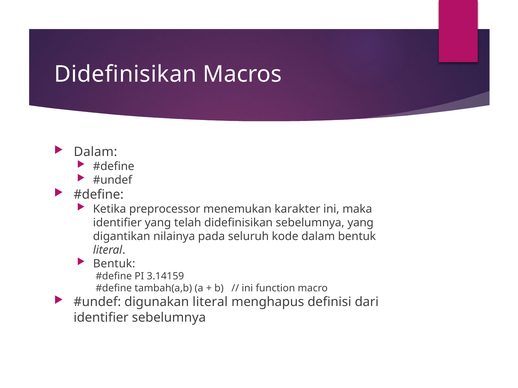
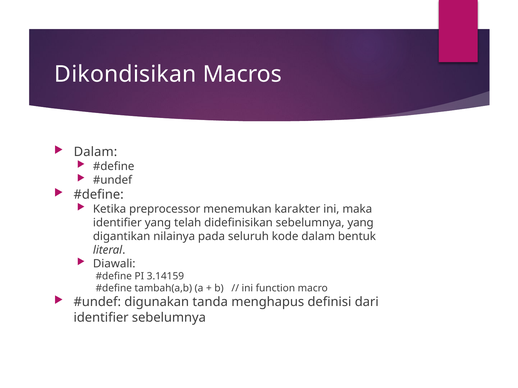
Didefinisikan at (125, 74): Didefinisikan -> Dikondisikan
Bentuk at (114, 264): Bentuk -> Diawali
digunakan literal: literal -> tanda
